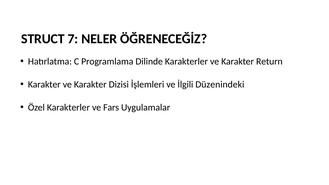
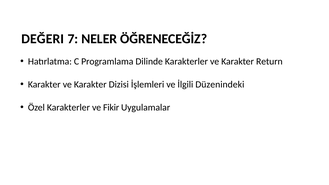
STRUCT: STRUCT -> DEĞERI
Fars: Fars -> Fikir
